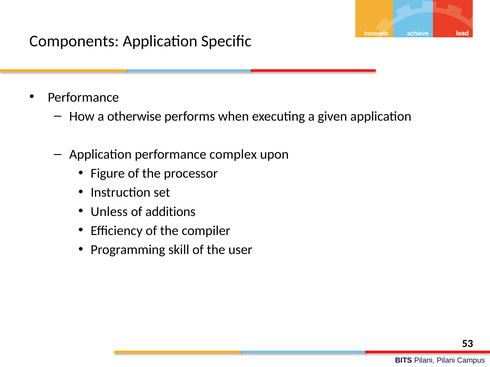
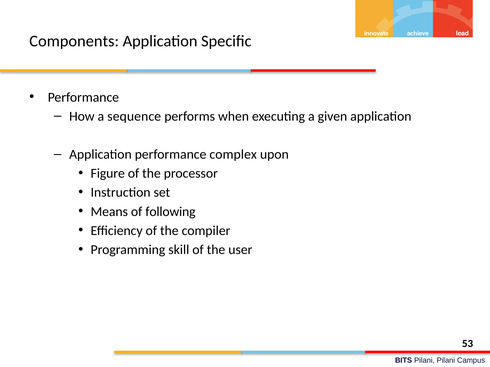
otherwise: otherwise -> sequence
Unless: Unless -> Means
additions: additions -> following
